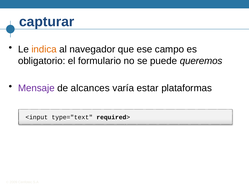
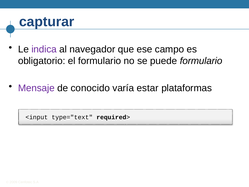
indica colour: orange -> purple
puede queremos: queremos -> formulario
alcances: alcances -> conocido
